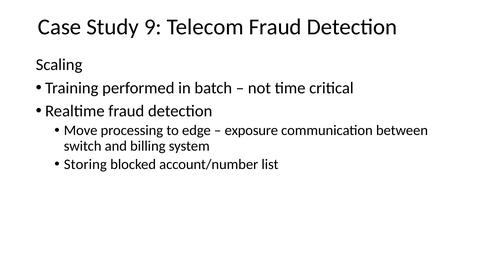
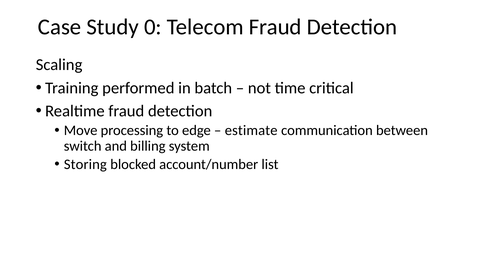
9: 9 -> 0
exposure: exposure -> estimate
